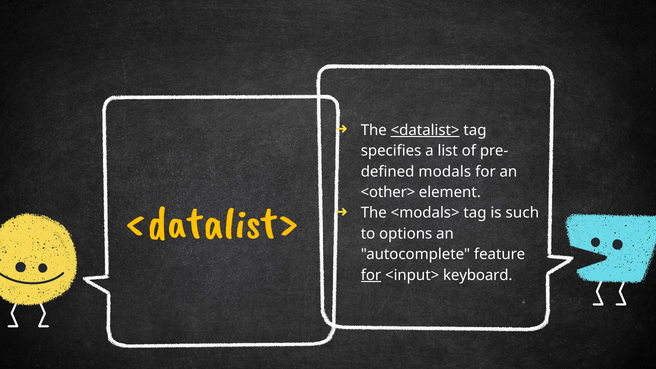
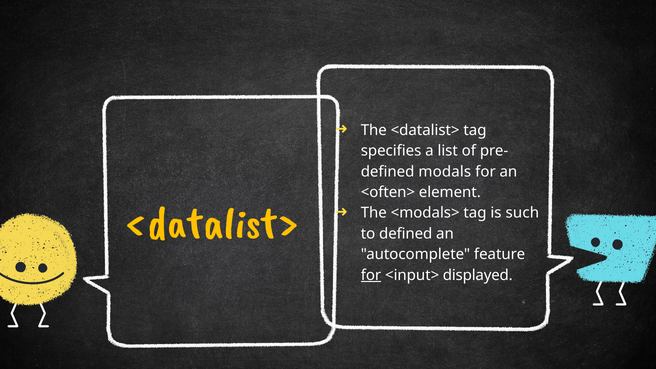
<datalist> at (425, 130) underline: present -> none
<other>: <other> -> <often>
to options: options -> defined
keyboard: keyboard -> displayed
